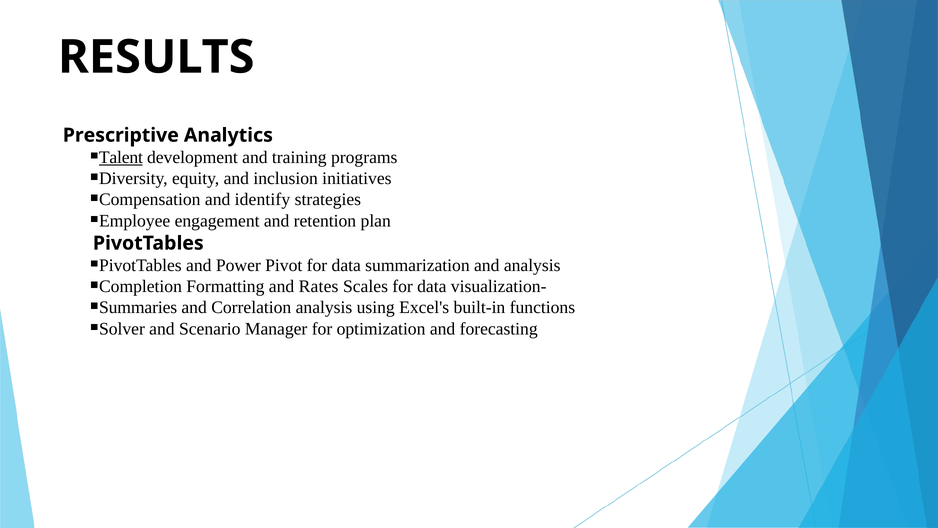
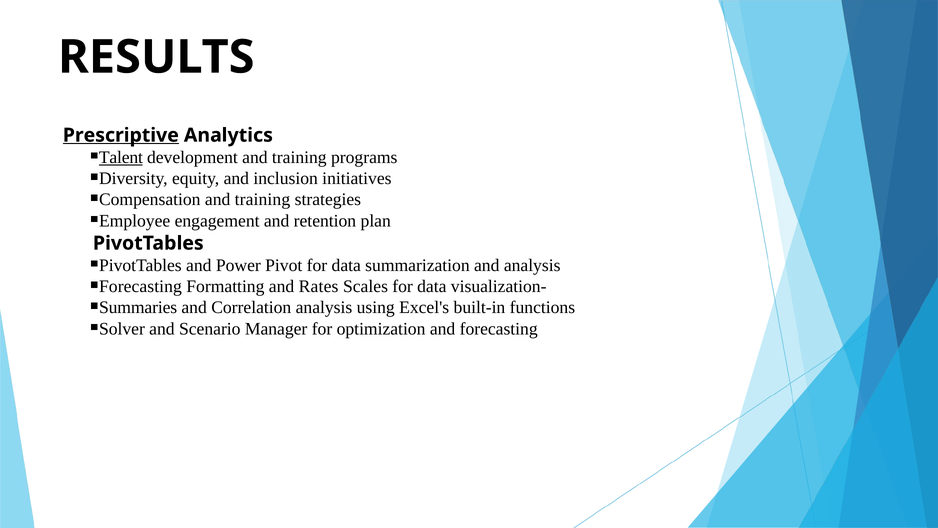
Prescriptive underline: none -> present
Compensation and identify: identify -> training
Completion at (140, 286): Completion -> Forecasting
